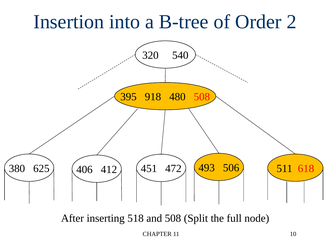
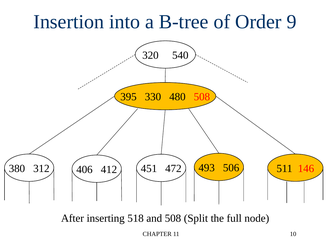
2: 2 -> 9
918: 918 -> 330
625: 625 -> 312
618: 618 -> 146
